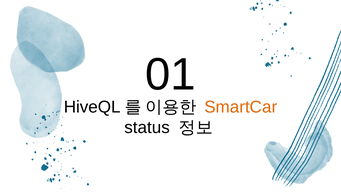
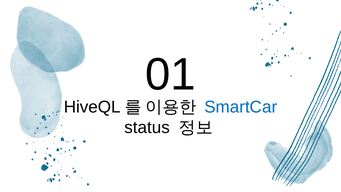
SmartCar colour: orange -> blue
